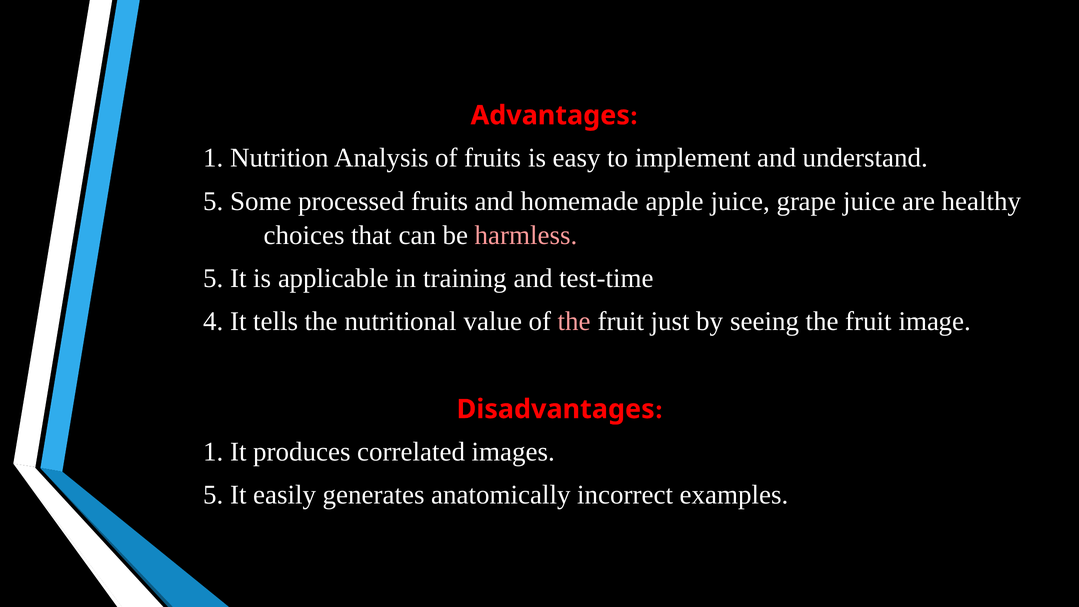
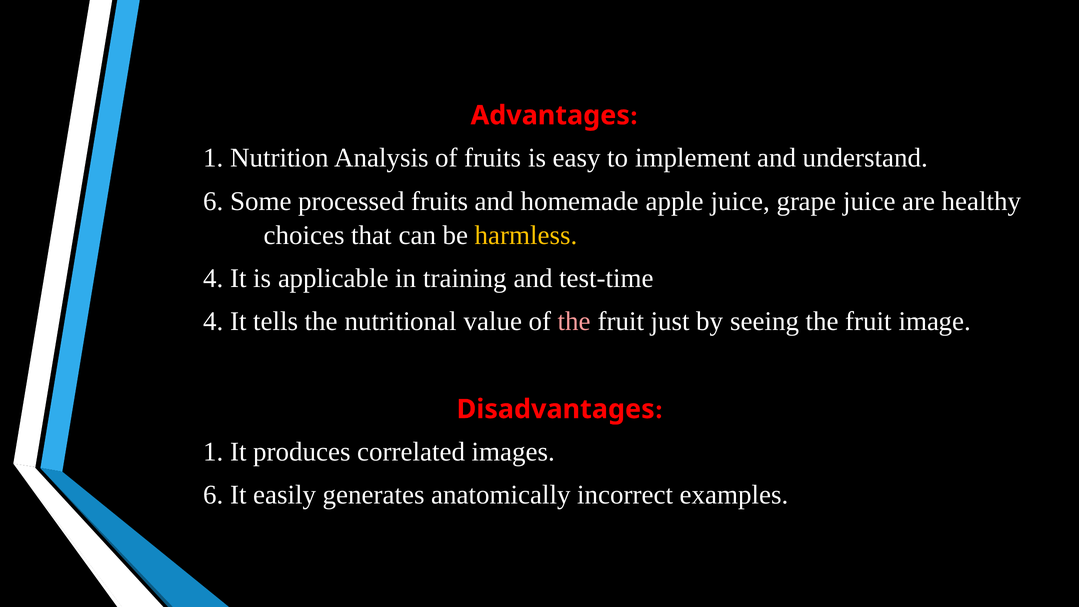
2 5: 5 -> 6
harmless colour: pink -> yellow
3 5: 5 -> 4
5 at (213, 495): 5 -> 6
